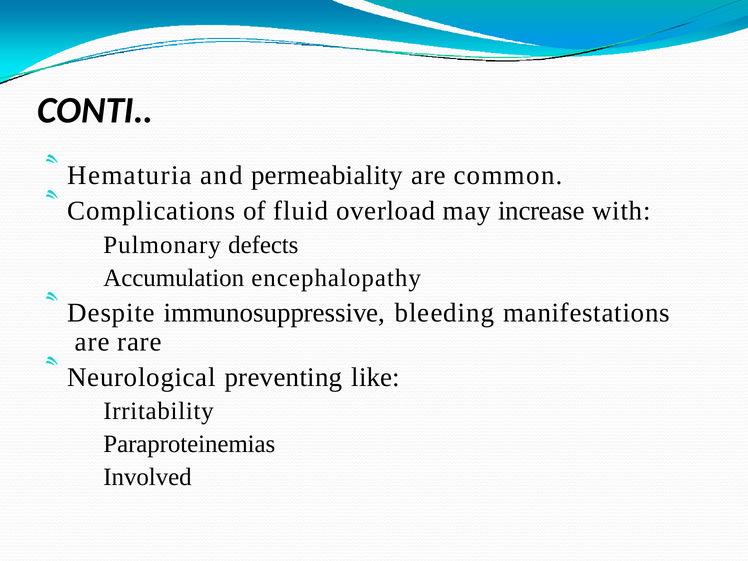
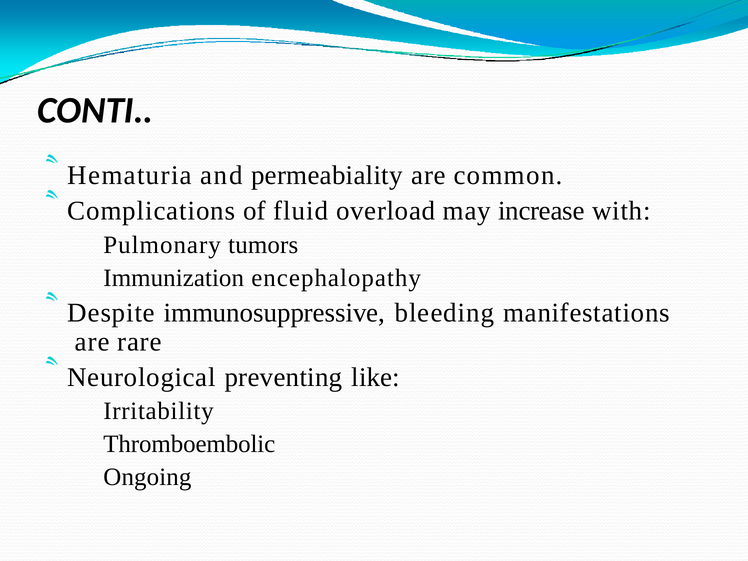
defects: defects -> tumors
Accumulation: Accumulation -> Immunization
Paraproteinemias: Paraproteinemias -> Thromboembolic
Involved: Involved -> Ongoing
